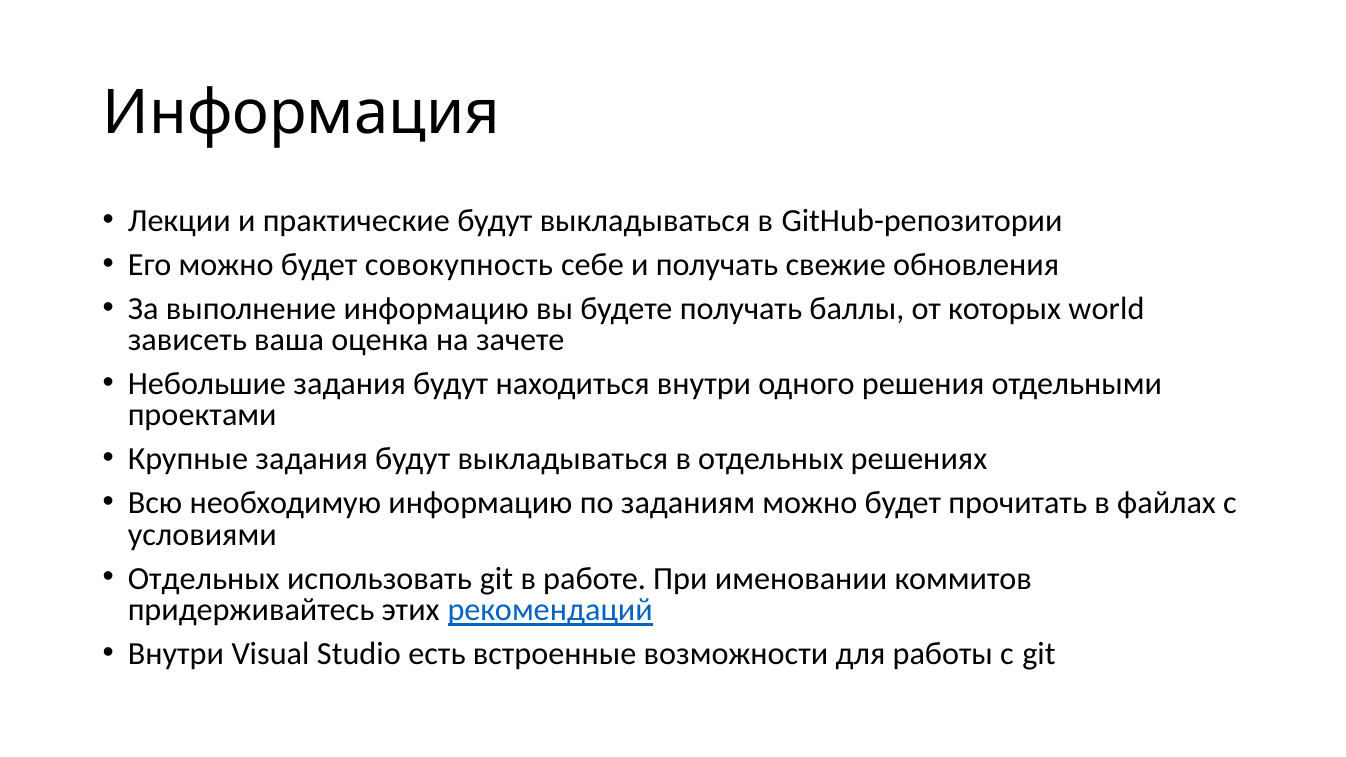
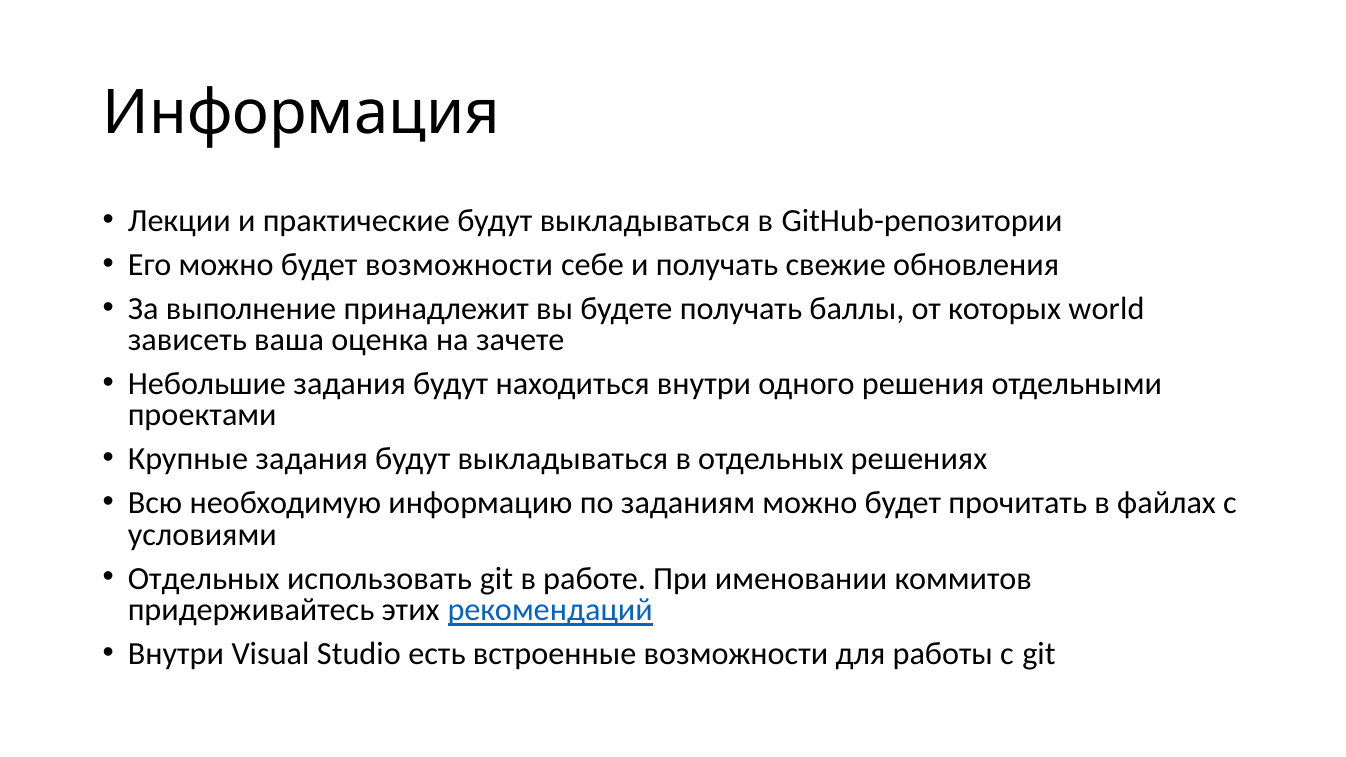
будет совокупность: совокупность -> возможности
выполнение информацию: информацию -> принадлежит
